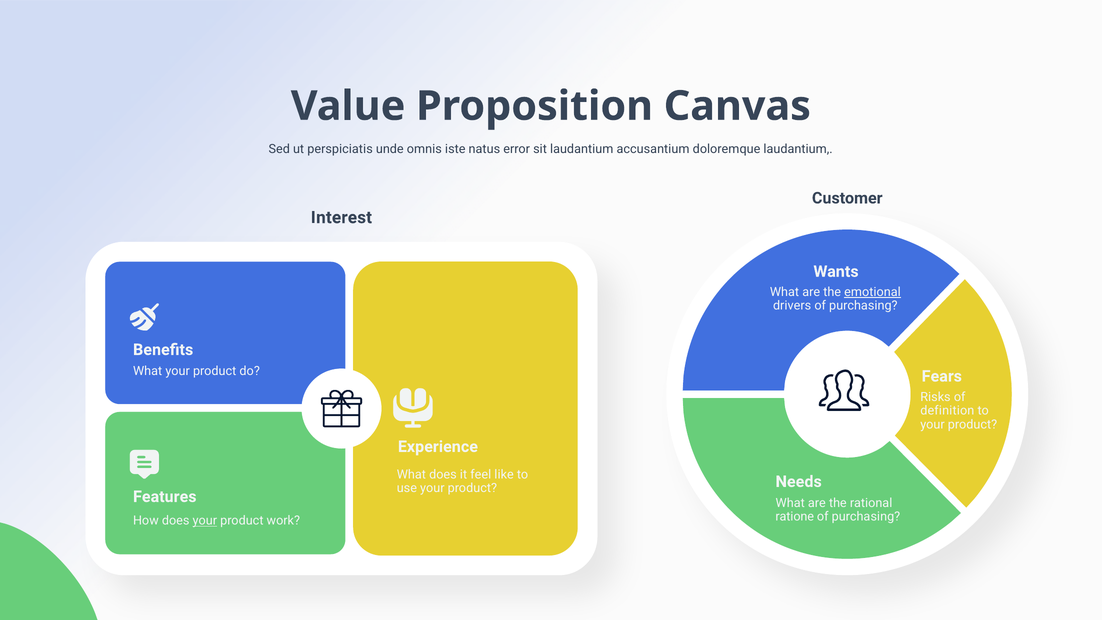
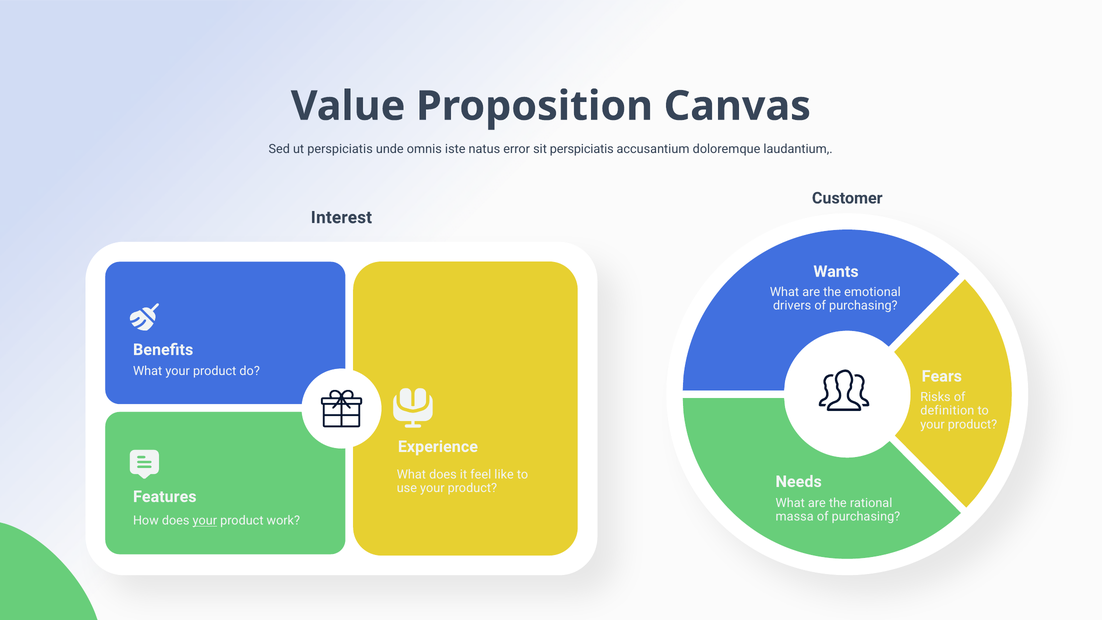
sit laudantium: laudantium -> perspiciatis
emotional underline: present -> none
ratione: ratione -> massa
